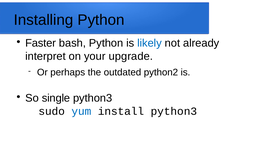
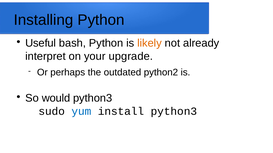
Faster: Faster -> Useful
likely colour: blue -> orange
single: single -> would
